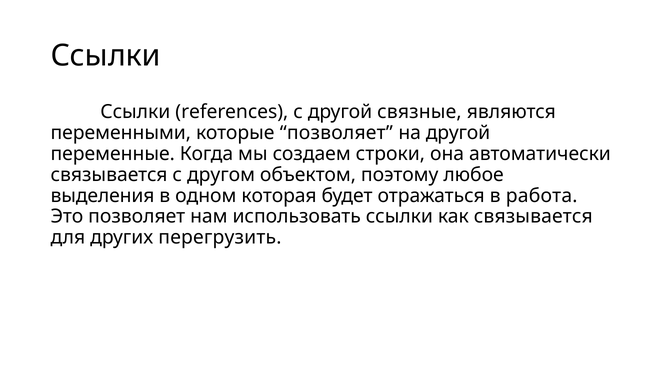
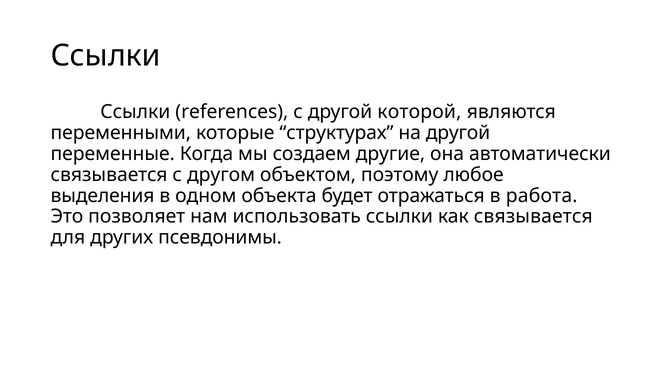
связные: связные -> которой
которые позволяет: позволяет -> структурах
строки: строки -> другие
которая: которая -> объекта
перегрузить: перегрузить -> псевдонимы
